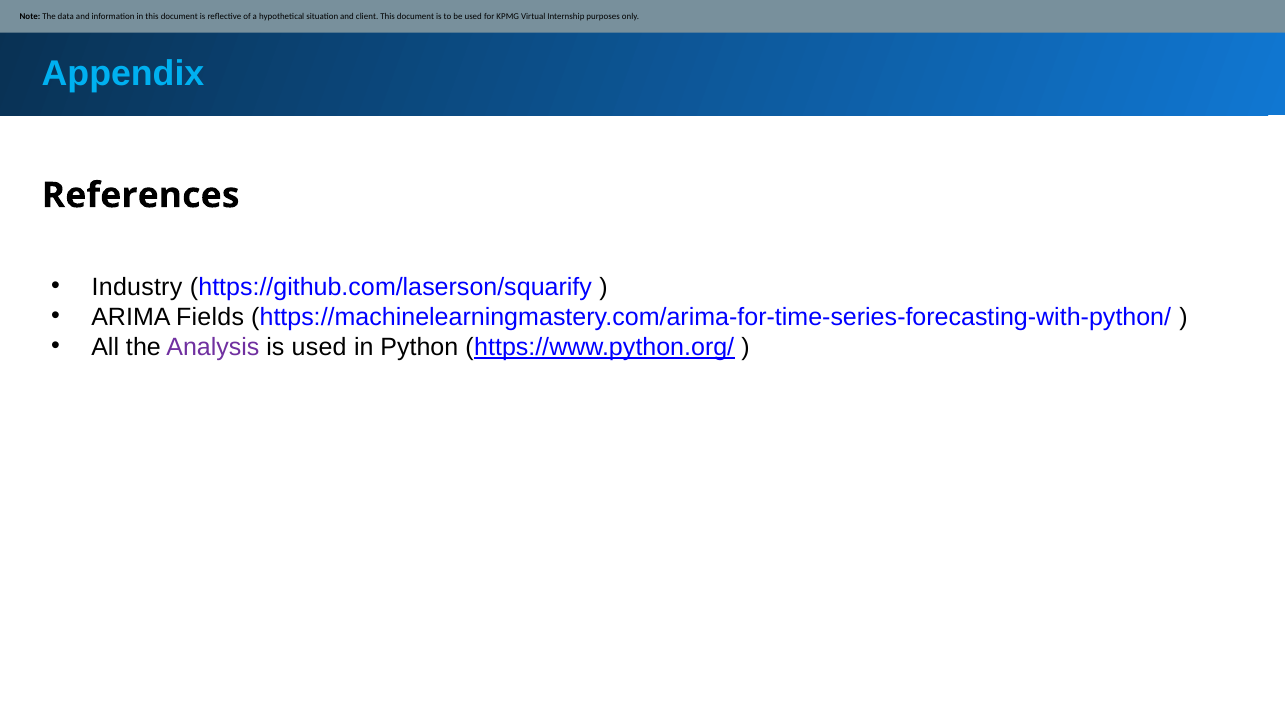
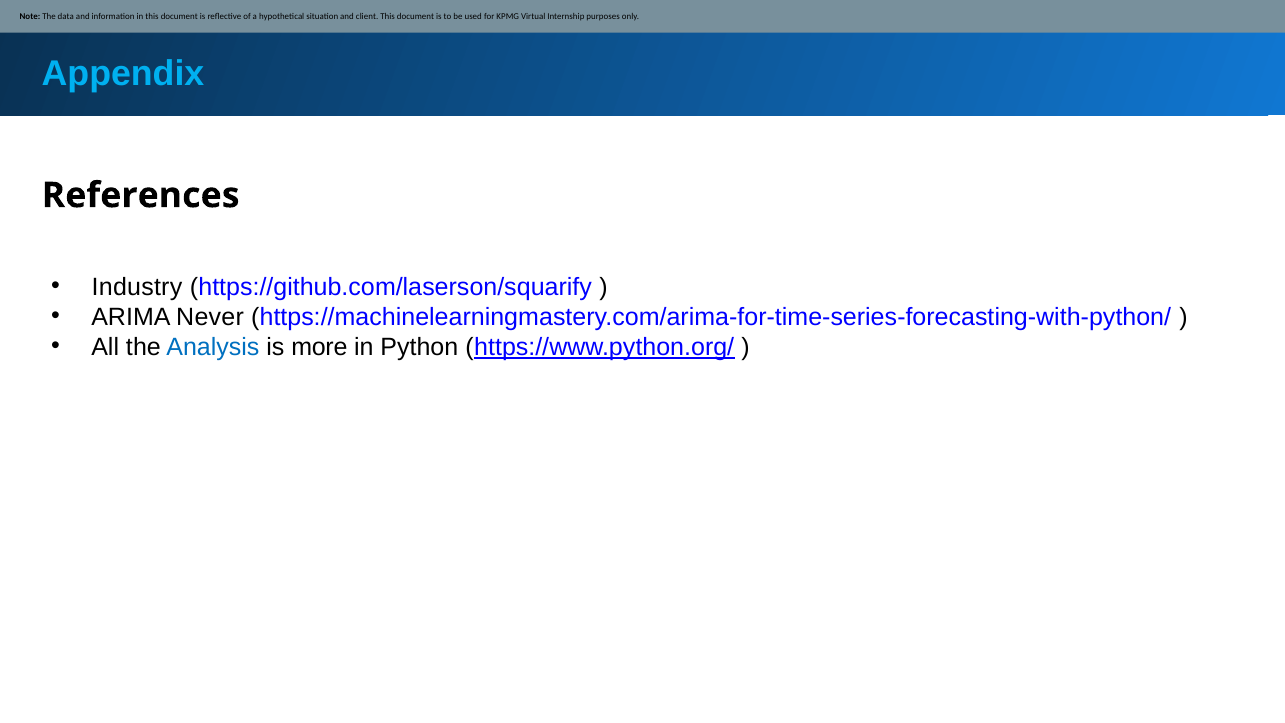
Fields: Fields -> Never
Analysis colour: purple -> blue
is used: used -> more
